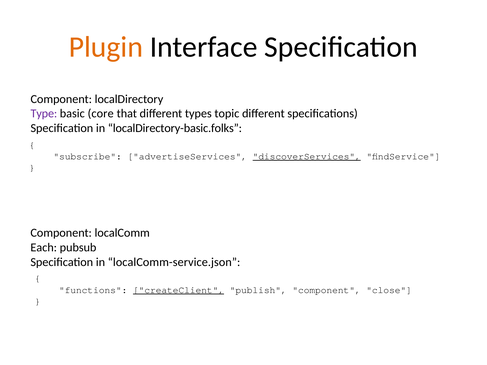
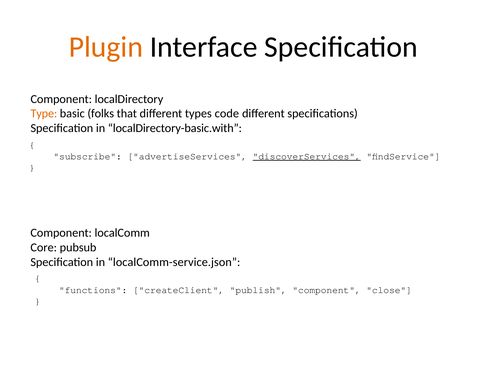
Type colour: purple -> orange
core: core -> folks
topic: topic -> code
localDirectory-basic.folks: localDirectory-basic.folks -> localDirectory-basic.with
Each: Each -> Core
createClient underline: present -> none
